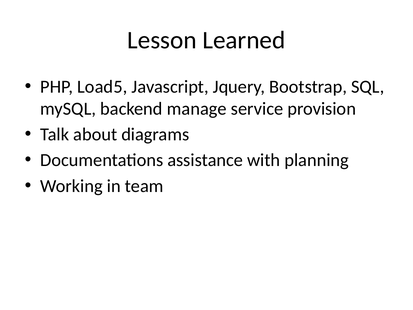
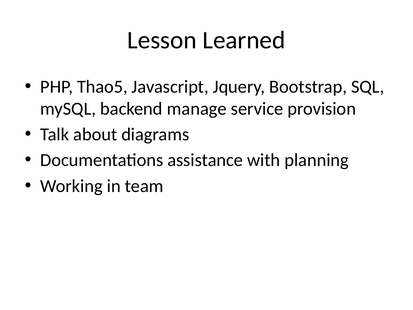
Load5: Load5 -> Thao5
